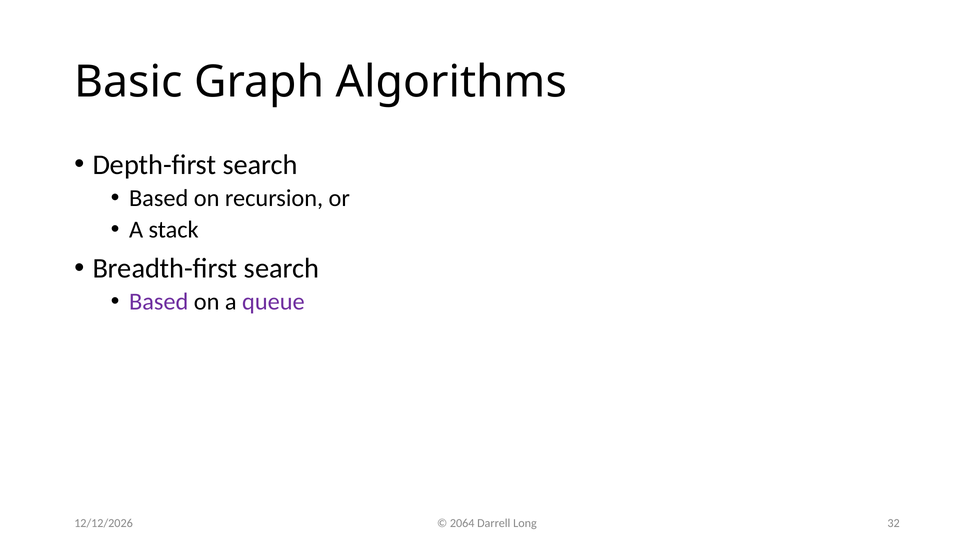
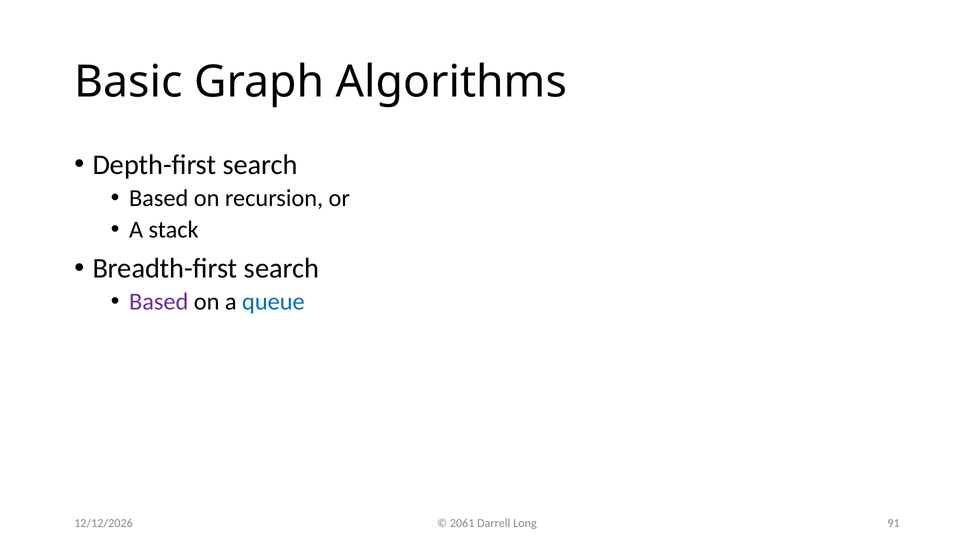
queue colour: purple -> blue
2064: 2064 -> 2061
32: 32 -> 91
